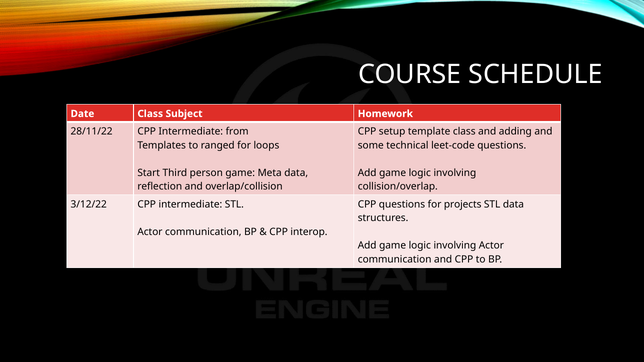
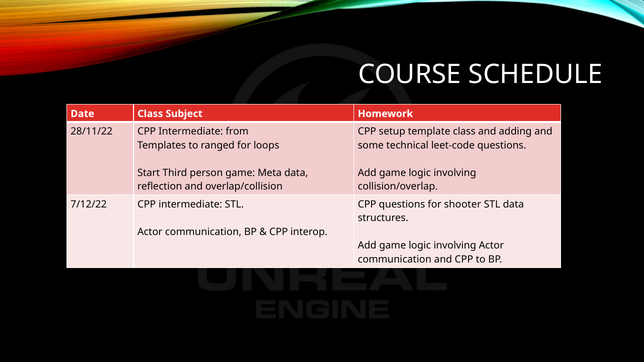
3/12/22: 3/12/22 -> 7/12/22
projects: projects -> shooter
